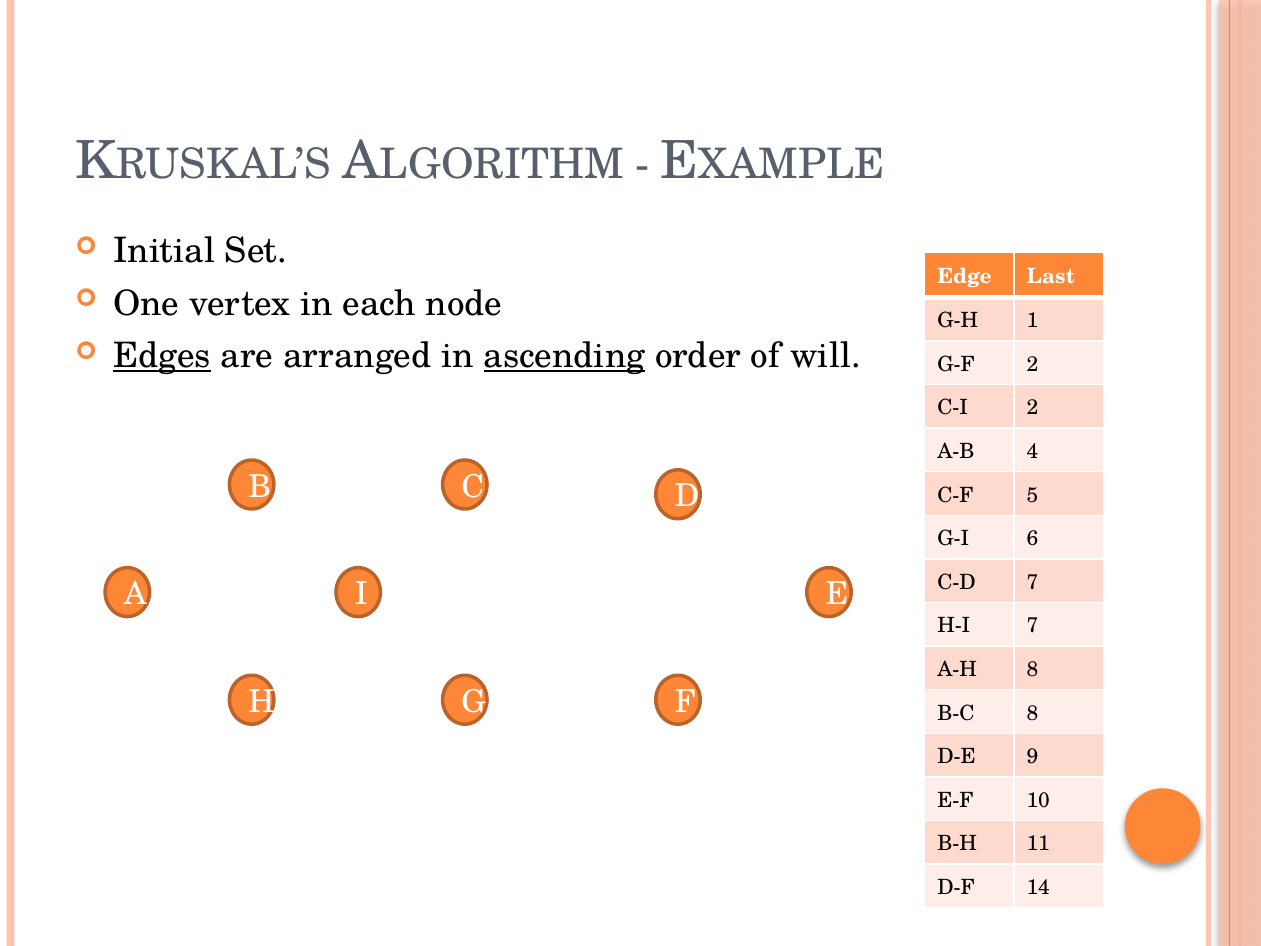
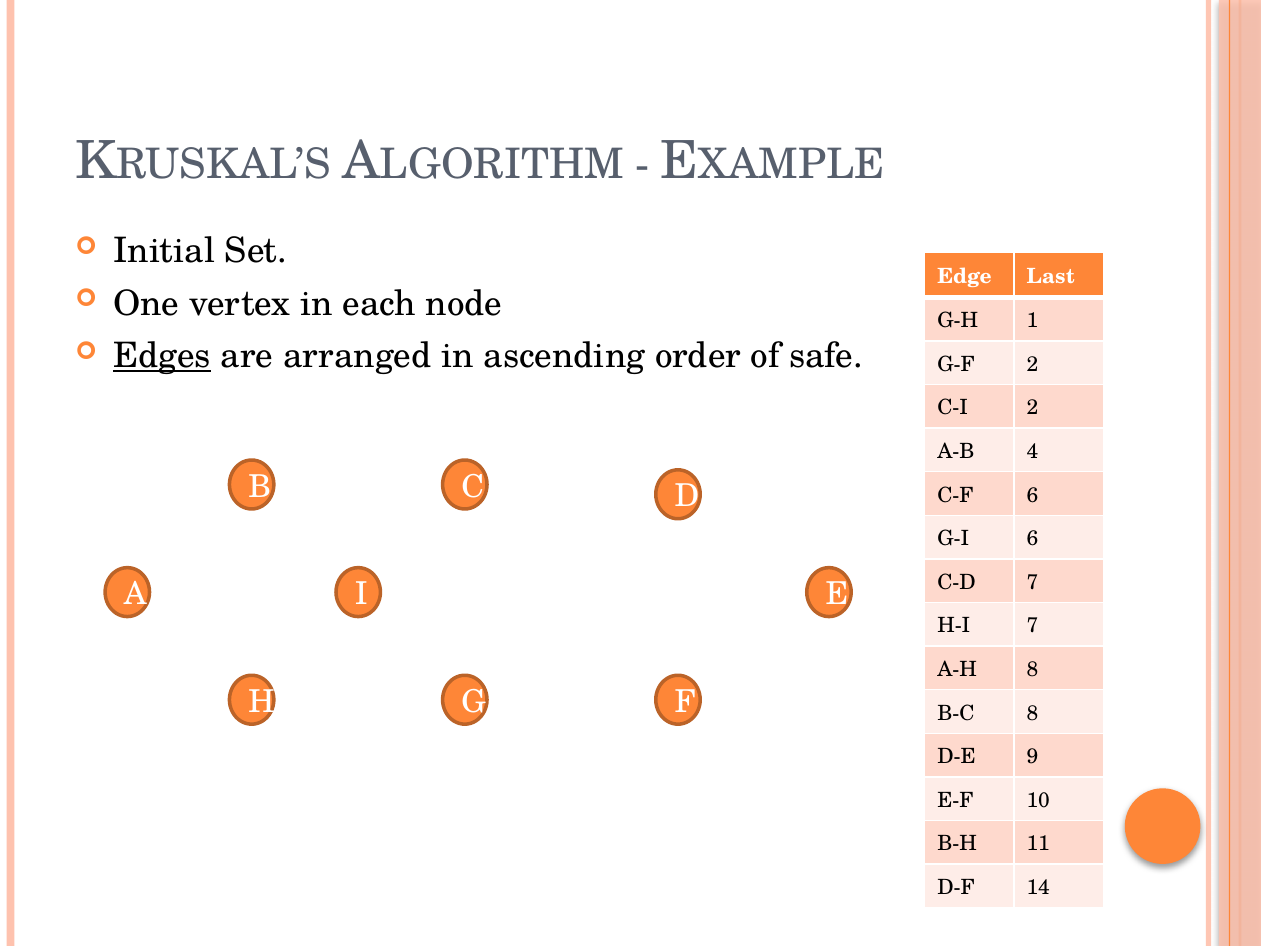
ascending underline: present -> none
will: will -> safe
C-F 5: 5 -> 6
